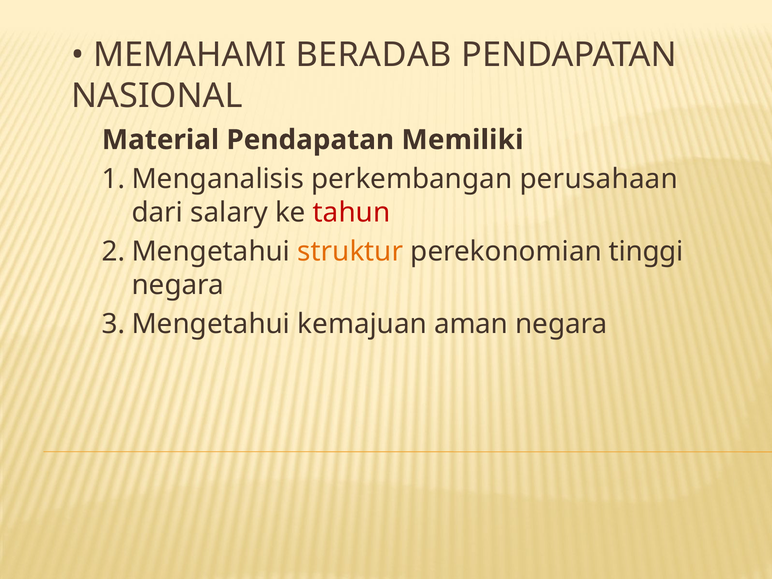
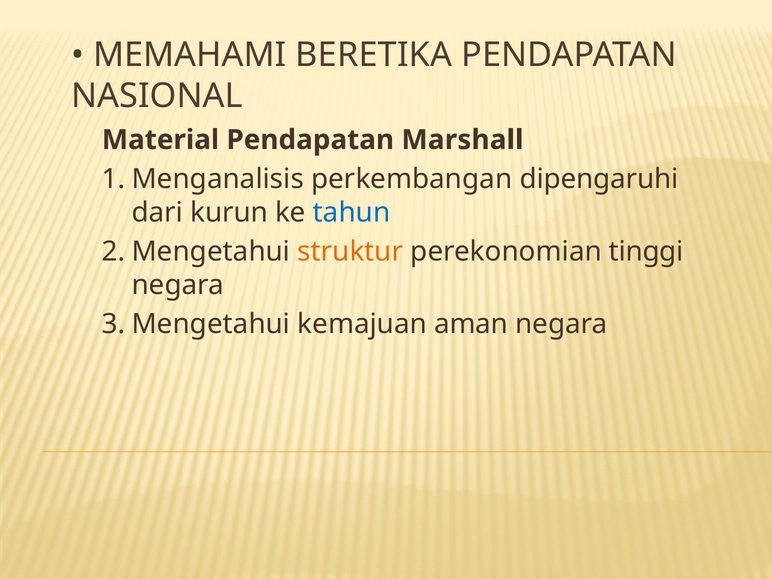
BERADAB: BERADAB -> BERETIKA
Memiliki: Memiliki -> Marshall
perusahaan: perusahaan -> dipengaruhi
salary: salary -> kurun
tahun colour: red -> blue
